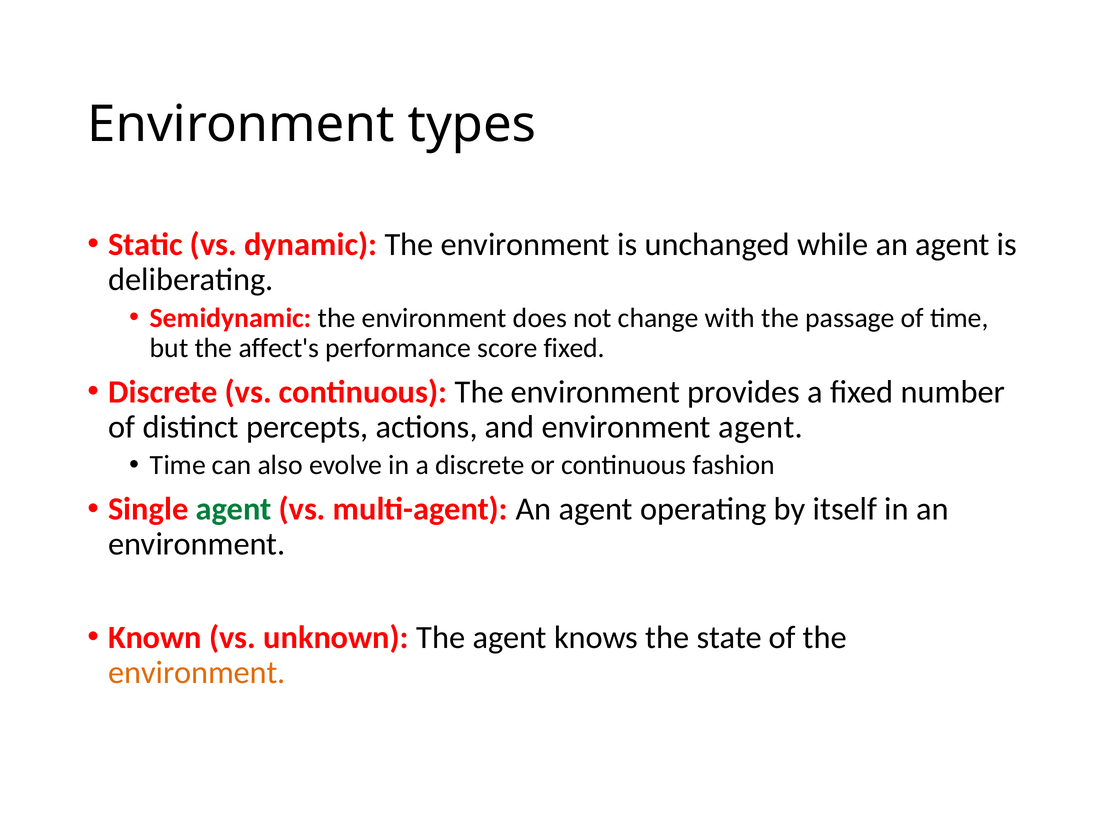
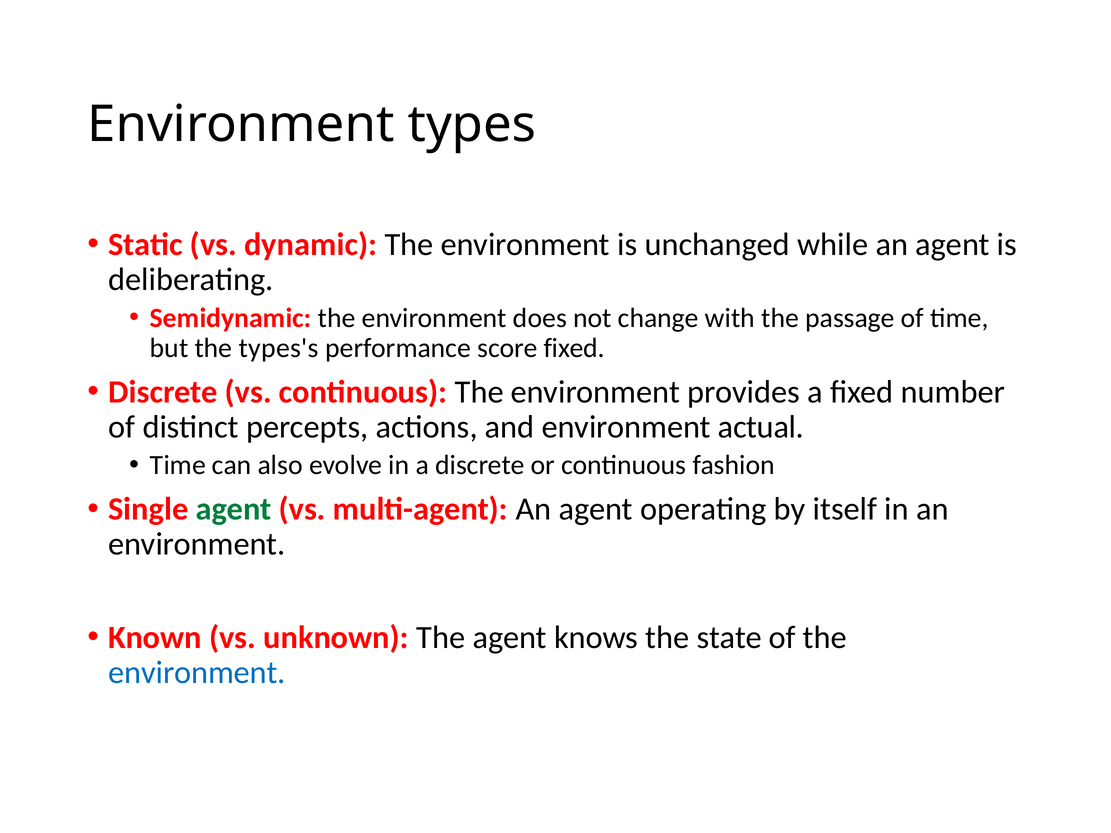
affect's: affect's -> types's
environment agent: agent -> actual
environment at (197, 673) colour: orange -> blue
